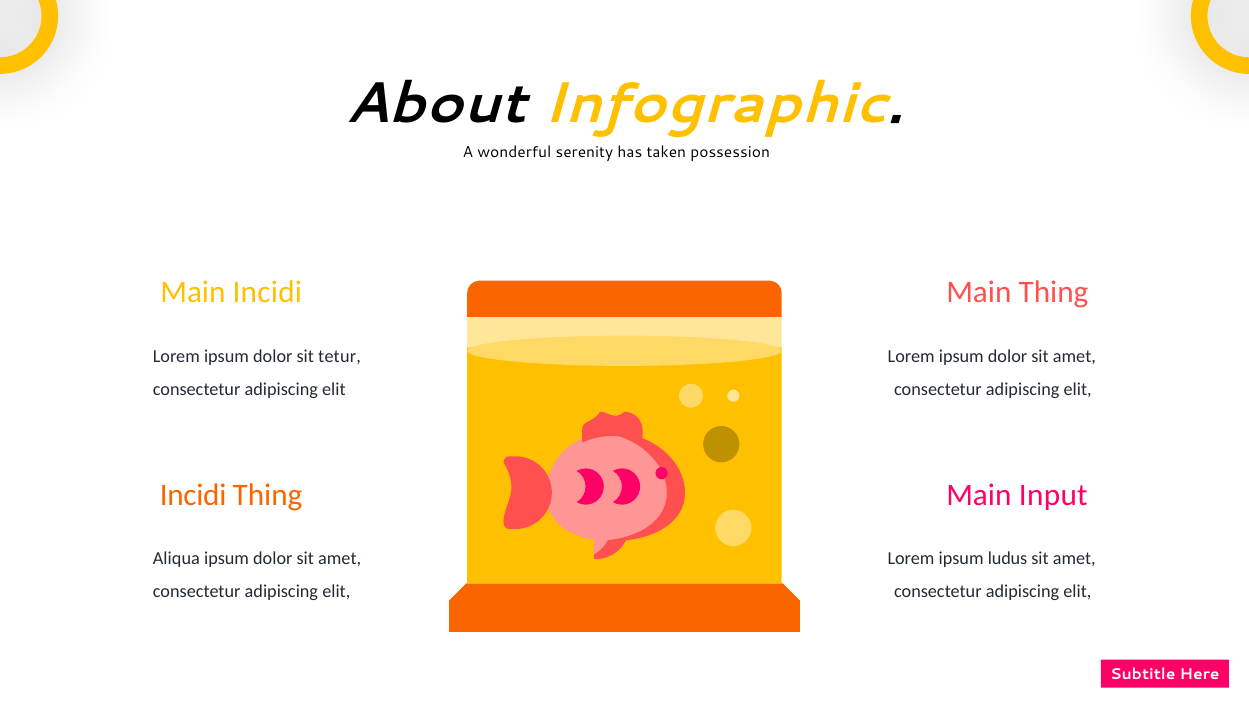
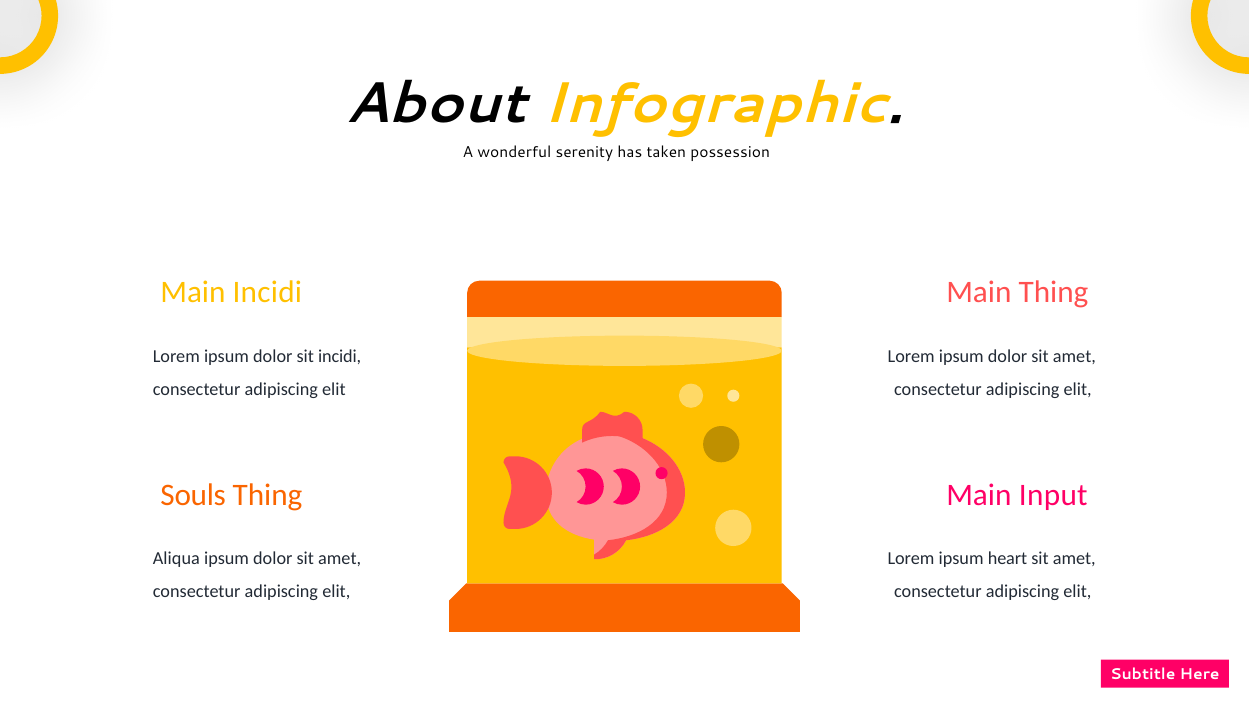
sit tetur: tetur -> incidi
Incidi at (193, 495): Incidi -> Souls
ludus: ludus -> heart
